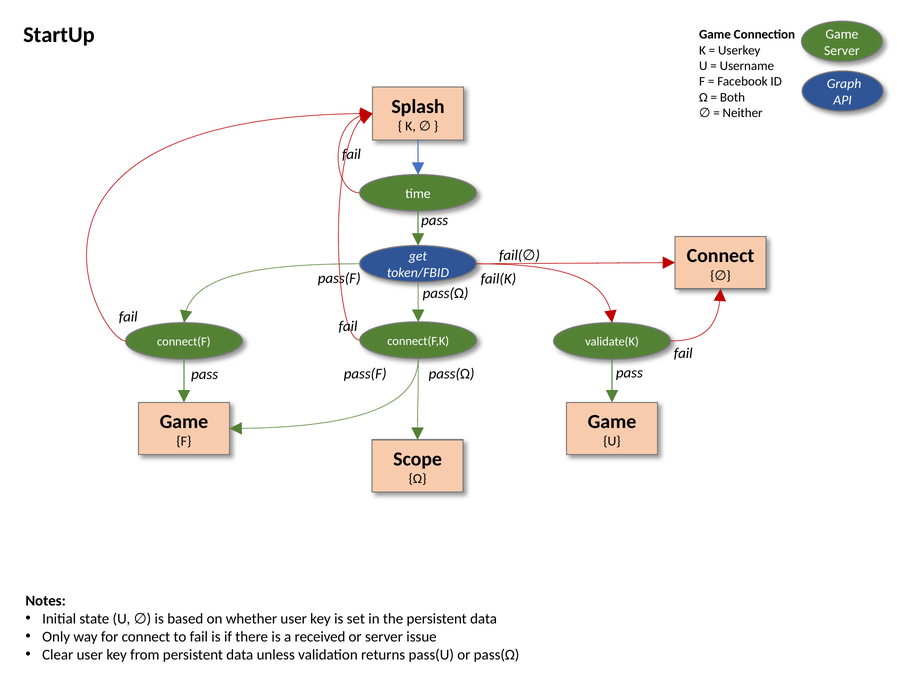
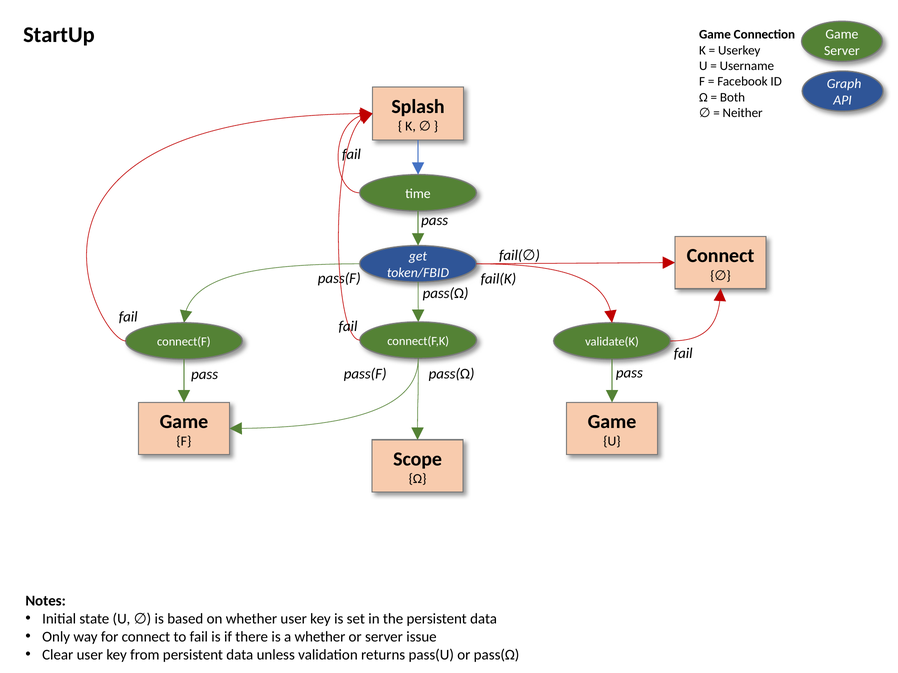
a received: received -> whether
